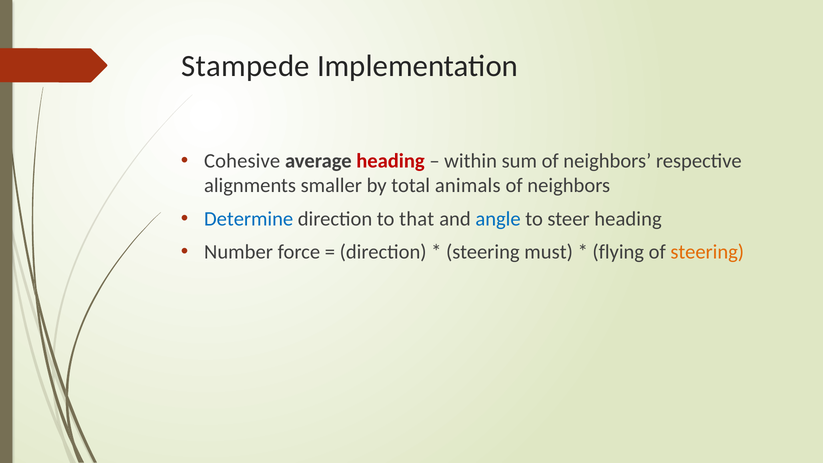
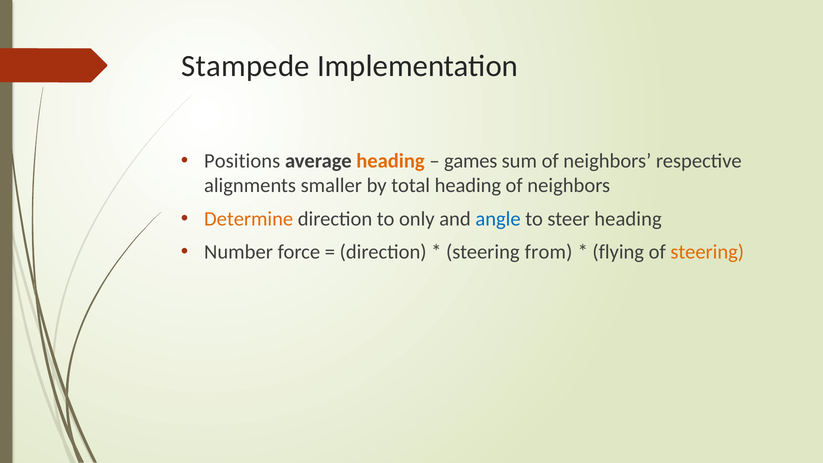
Cohesive: Cohesive -> Positions
heading at (391, 161) colour: red -> orange
within: within -> games
total animals: animals -> heading
Determine colour: blue -> orange
that: that -> only
must: must -> from
